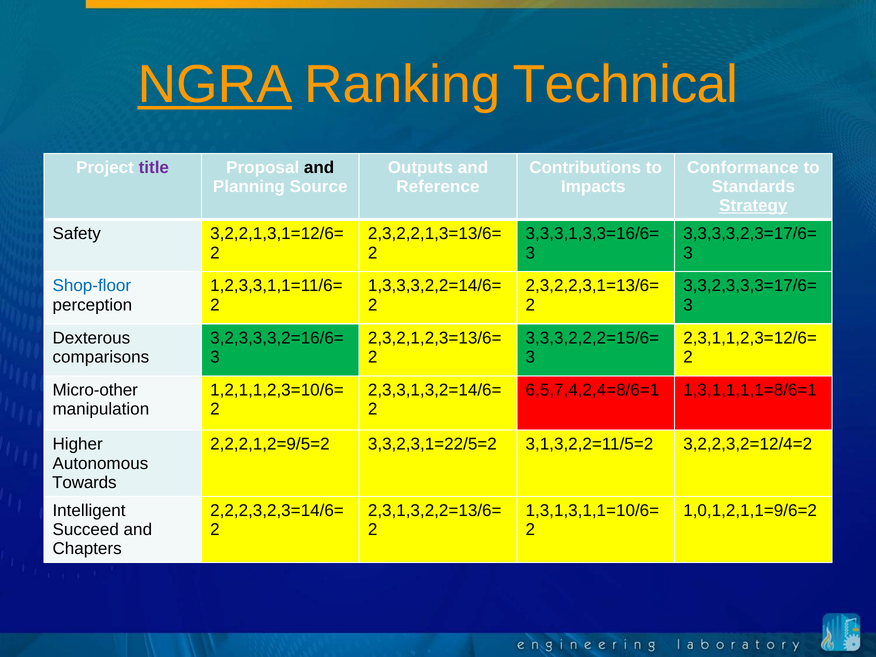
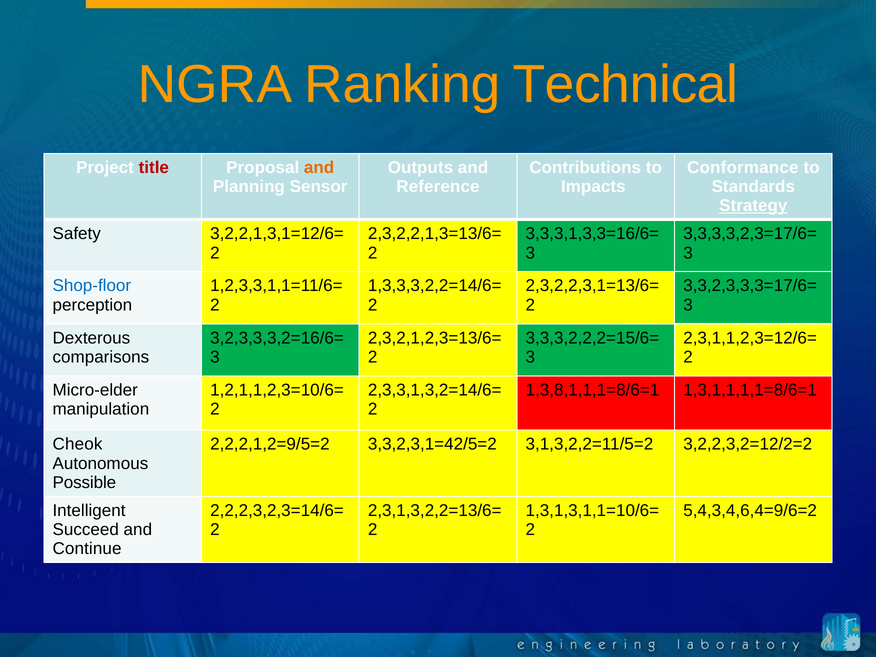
NGRA underline: present -> none
title colour: purple -> red
and at (319, 168) colour: black -> orange
Source: Source -> Sensor
Micro-other: Micro-other -> Micro-elder
6,5,7,4,2,4=8/6=1: 6,5,7,4,2,4=8/6=1 -> 1,3,8,1,1,1=8/6=1
Higher: Higher -> Cheok
3,3,2,3,1=22/5=2: 3,3,2,3,1=22/5=2 -> 3,3,2,3,1=42/5=2
3,2,2,3,2=12/4=2: 3,2,2,3,2=12/4=2 -> 3,2,2,3,2=12/2=2
Towards: Towards -> Possible
1,0,1,2,1,1=9/6=2: 1,0,1,2,1,1=9/6=2 -> 5,4,3,4,6,4=9/6=2
Chapters: Chapters -> Continue
